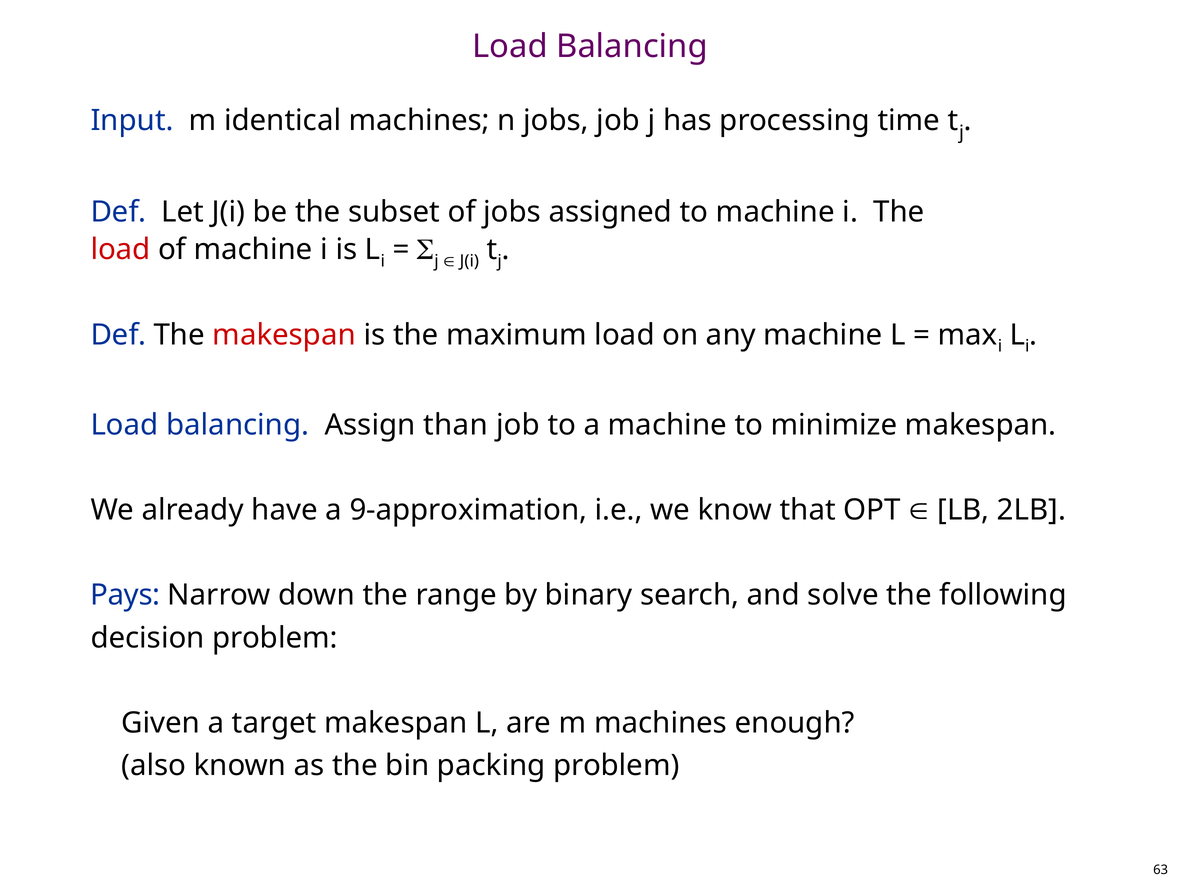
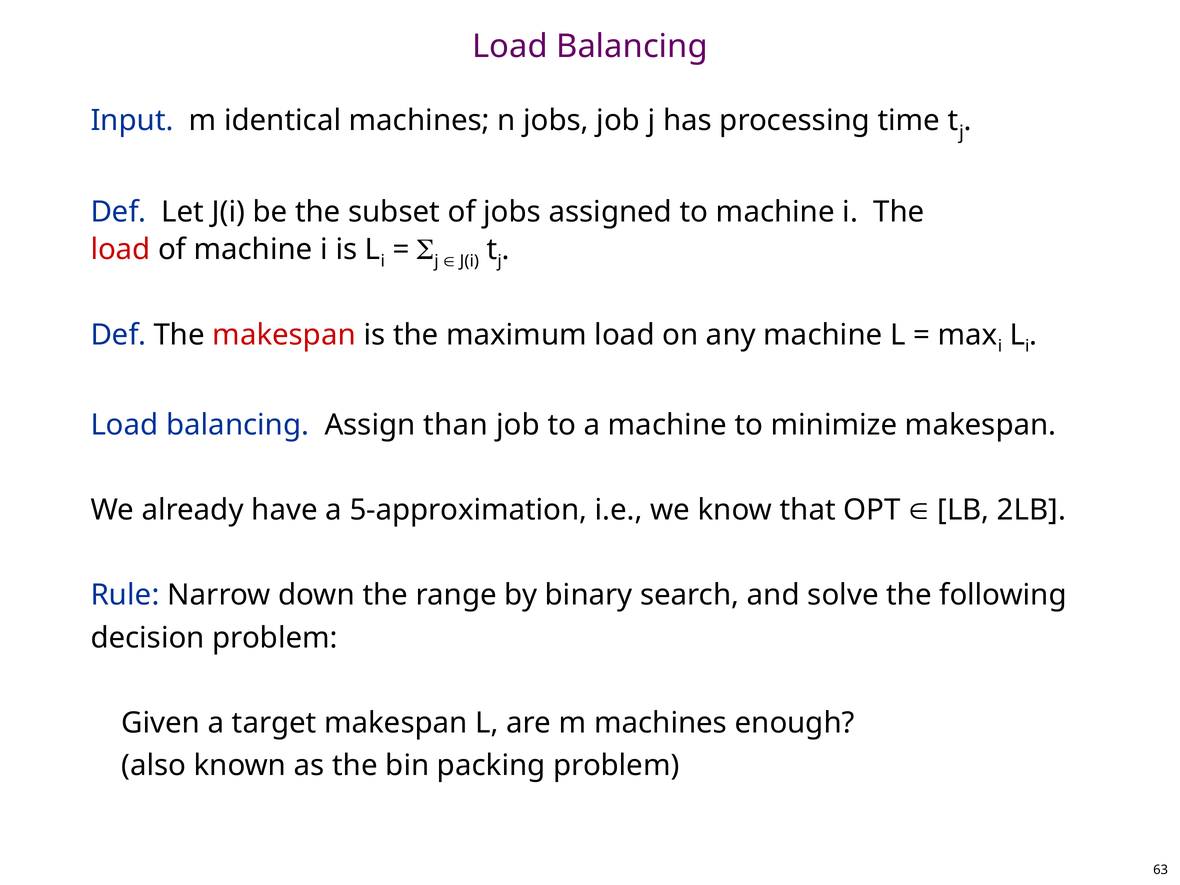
9-approximation: 9-approximation -> 5-approximation
Pays: Pays -> Rule
